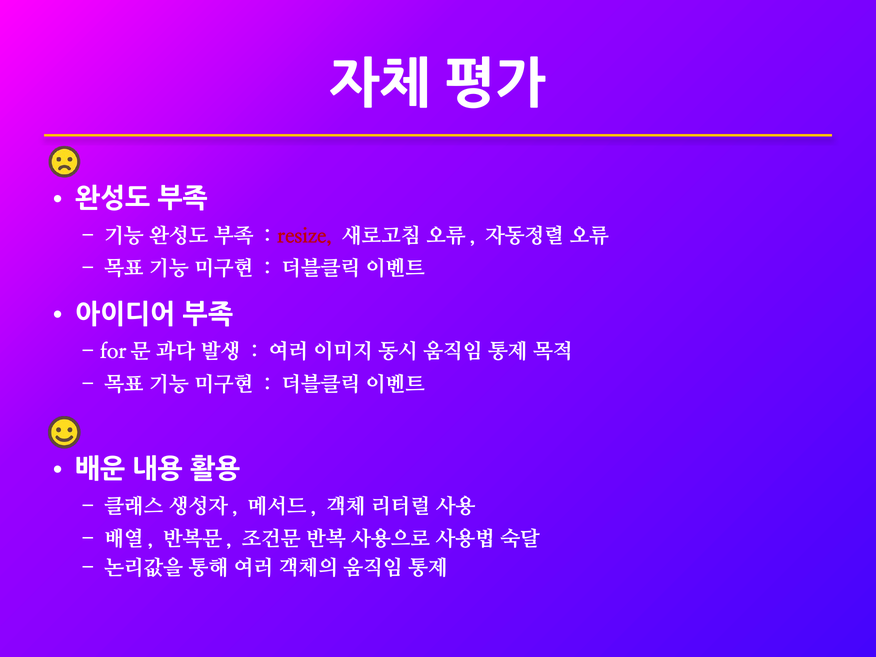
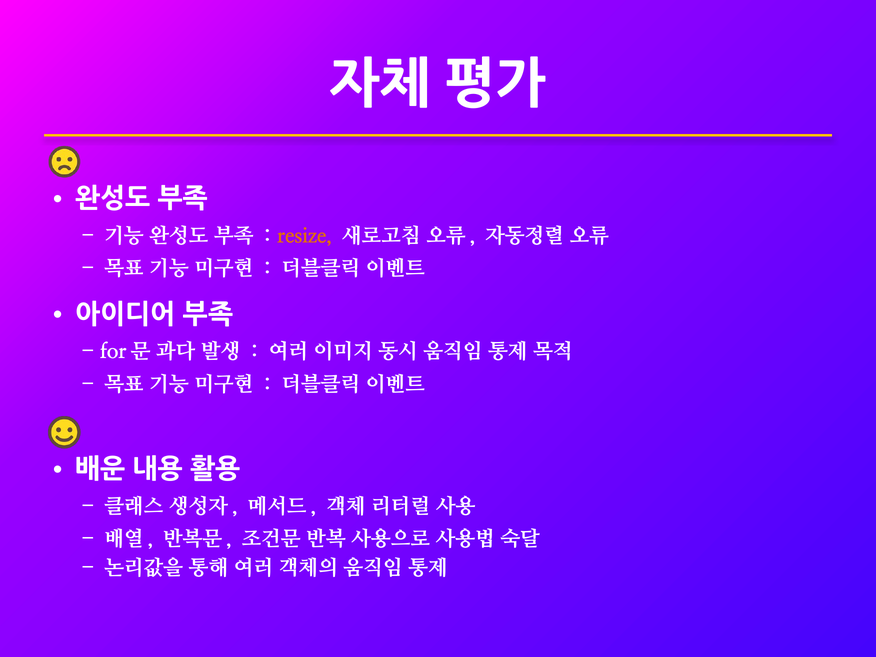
resize colour: red -> orange
